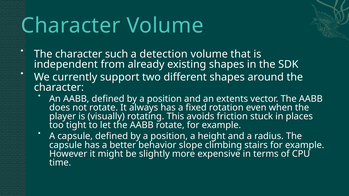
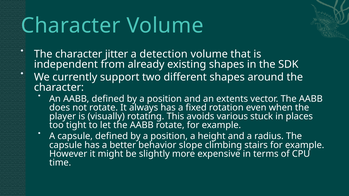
such: such -> jitter
friction: friction -> various
